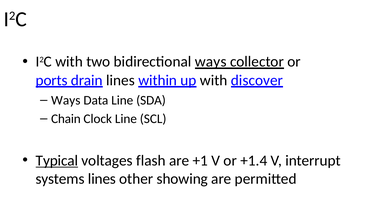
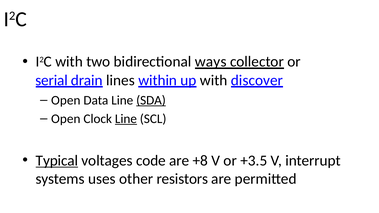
ports: ports -> serial
Ways at (66, 100): Ways -> Open
SDA underline: none -> present
Chain at (66, 119): Chain -> Open
Line at (126, 119) underline: none -> present
flash: flash -> code
+1: +1 -> +8
+1.4: +1.4 -> +3.5
systems lines: lines -> uses
showing: showing -> resistors
